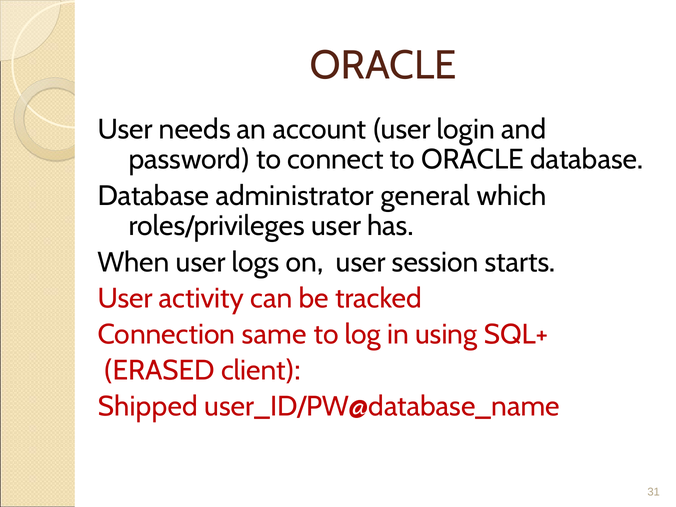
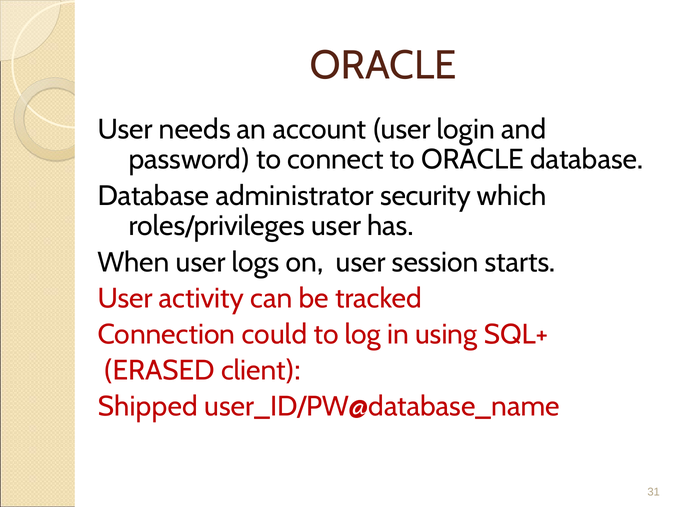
general: general -> security
same: same -> could
